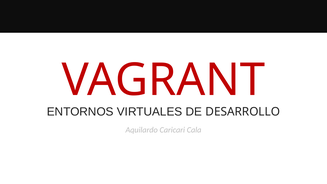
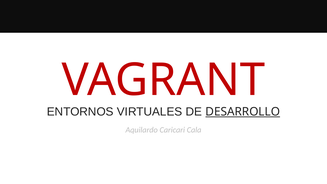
DESARROLLO underline: none -> present
